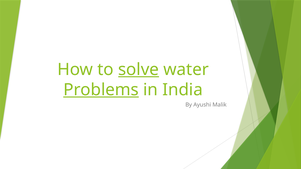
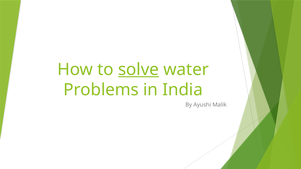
Problems underline: present -> none
